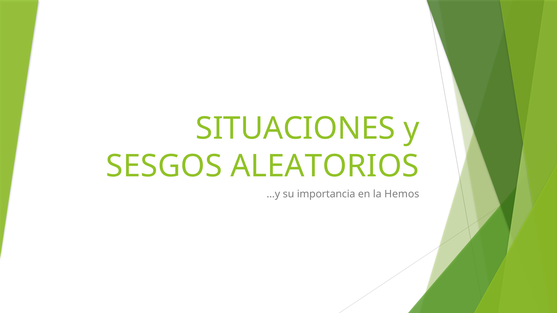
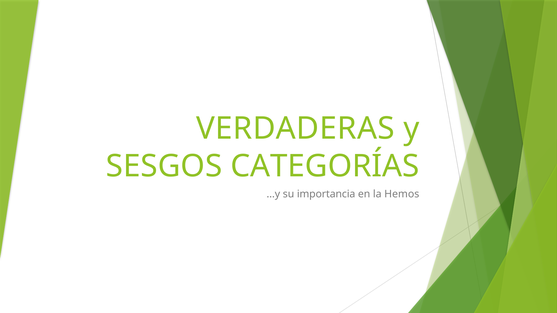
SITUACIONES: SITUACIONES -> VERDADERAS
ALEATORIOS: ALEATORIOS -> CATEGORÍAS
